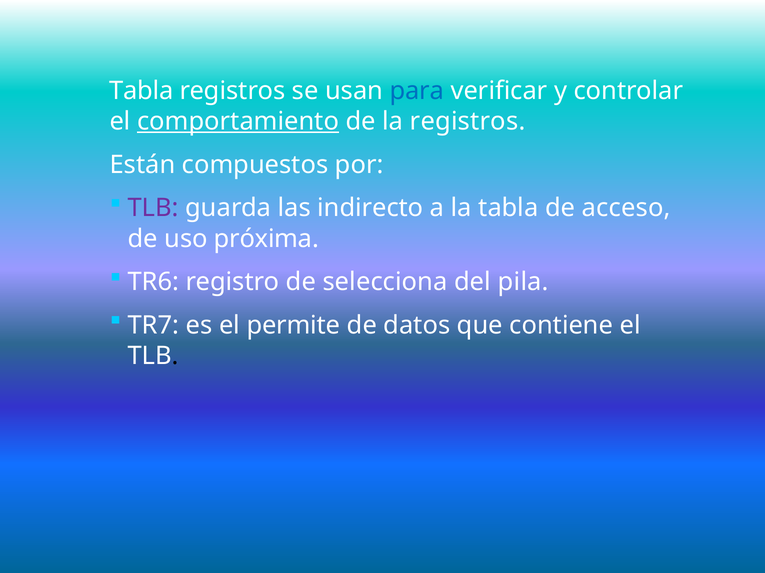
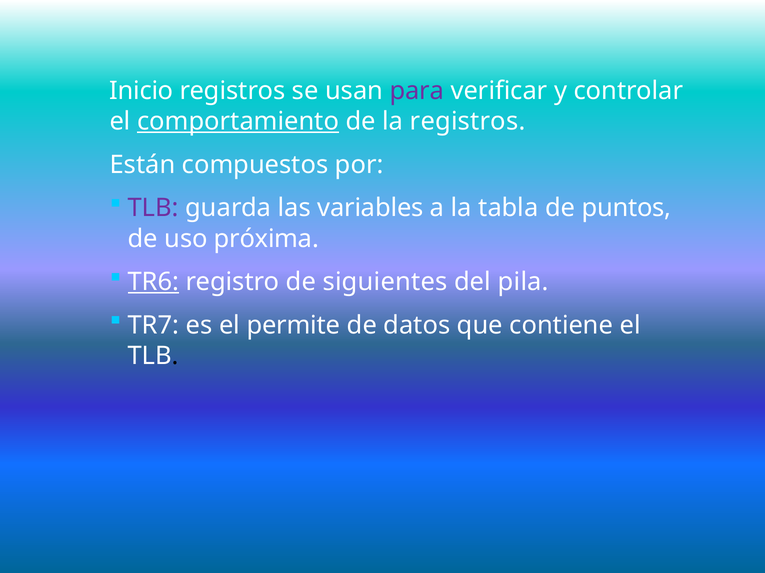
Tabla at (141, 91): Tabla -> Inicio
para colour: blue -> purple
indirecto: indirecto -> variables
acceso: acceso -> puntos
TR6 underline: none -> present
selecciona: selecciona -> siguientes
